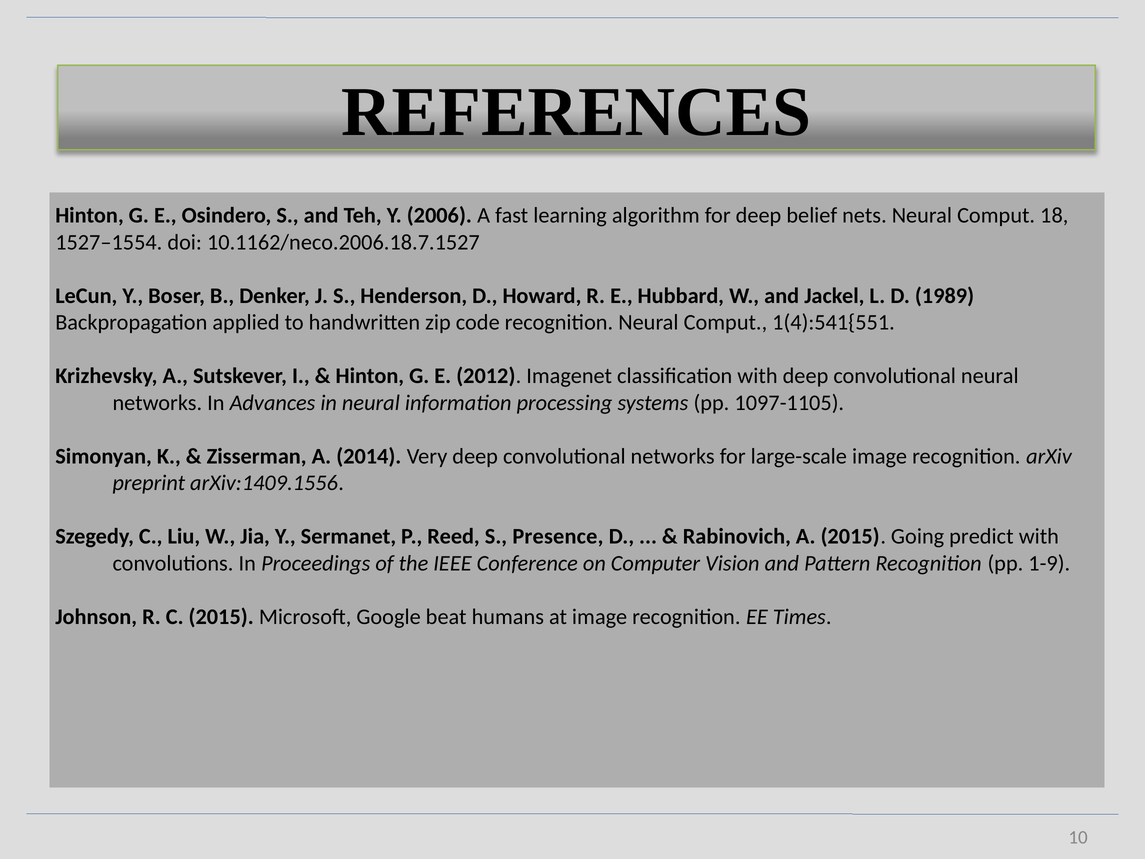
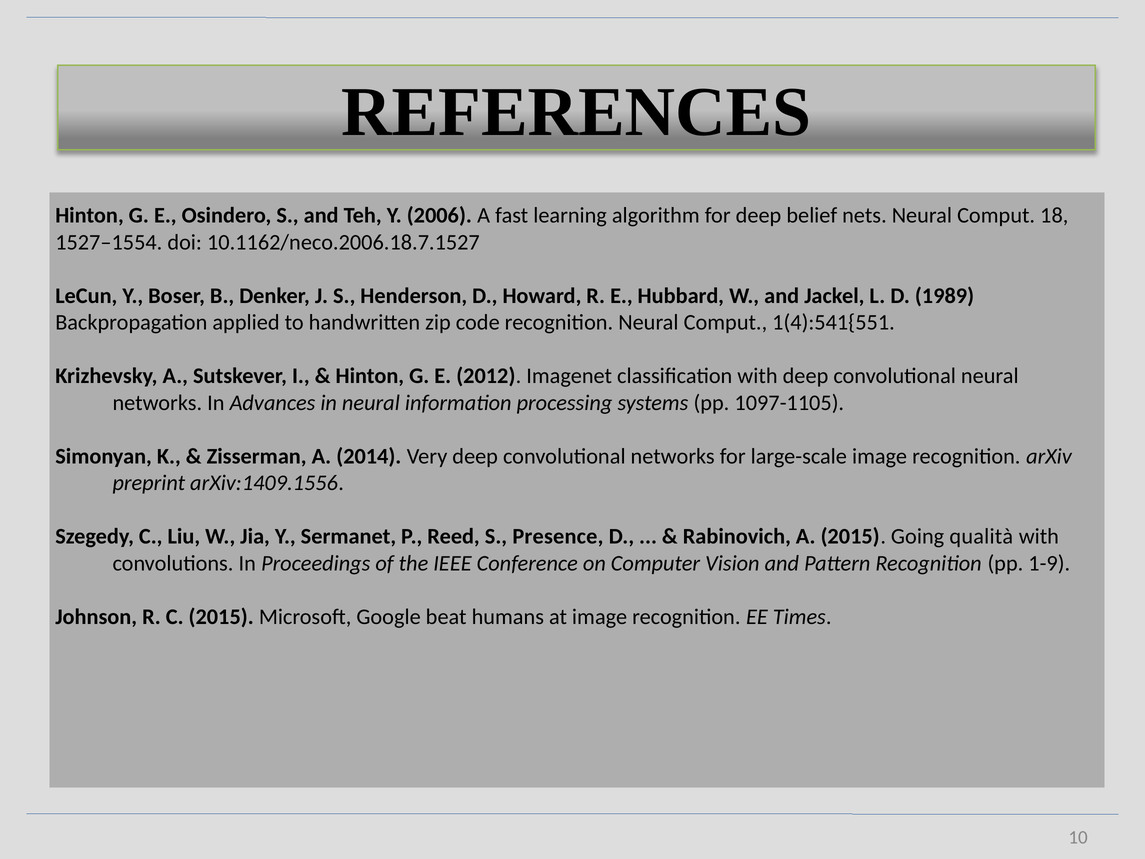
predict: predict -> qualità
